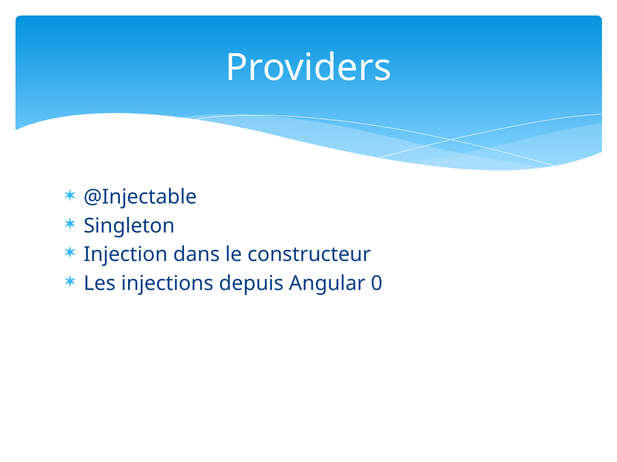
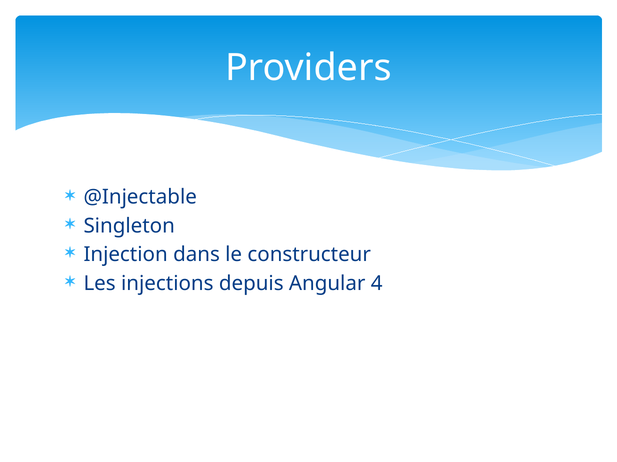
0: 0 -> 4
